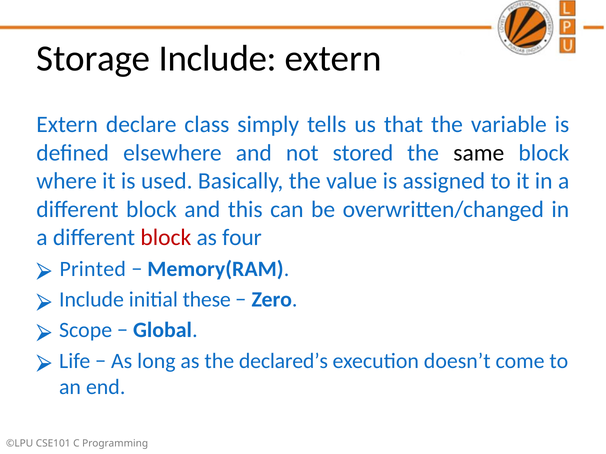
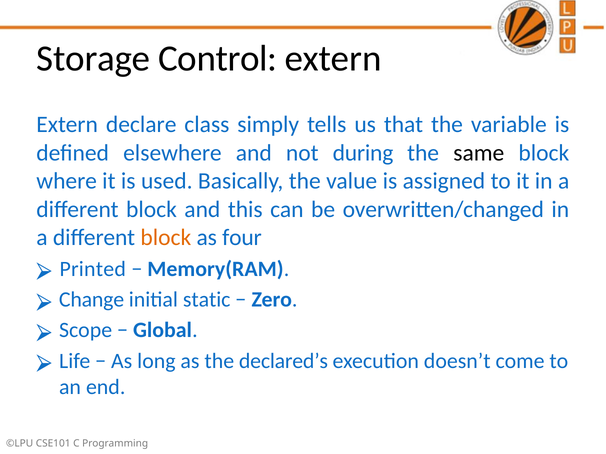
Storage Include: Include -> Control
stored: stored -> during
block at (166, 238) colour: red -> orange
Include at (91, 300): Include -> Change
these: these -> static
